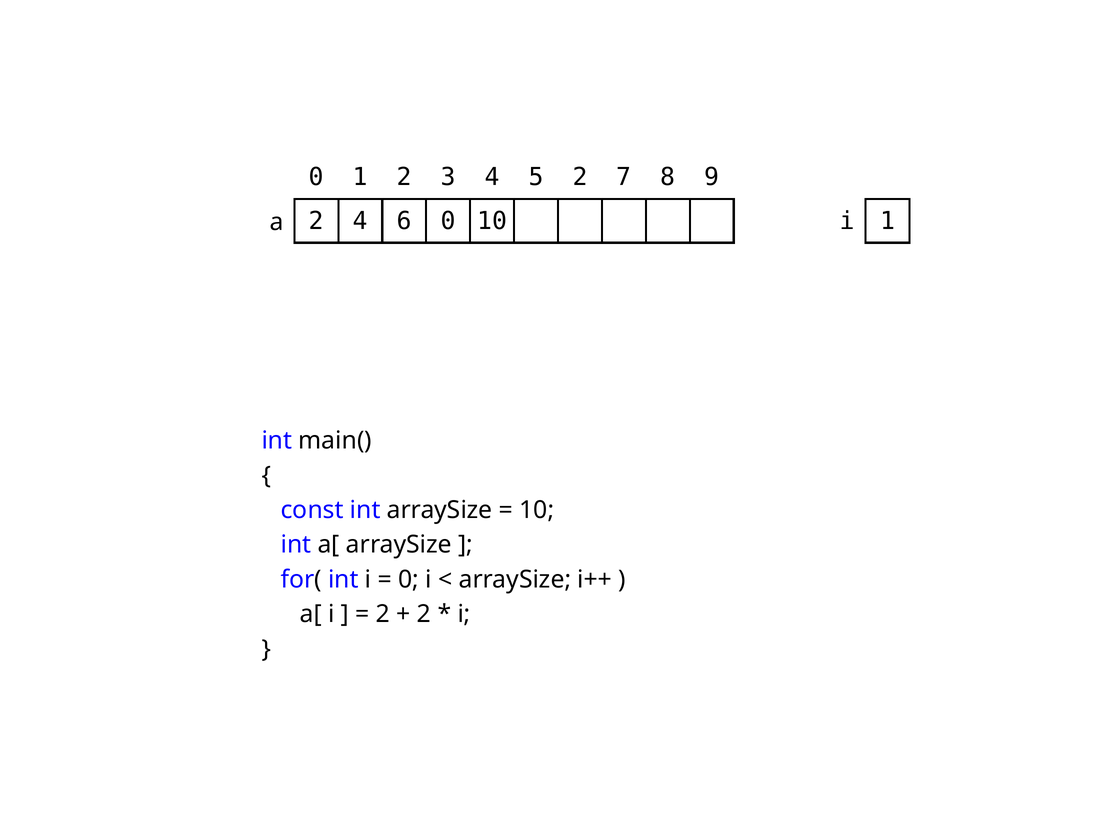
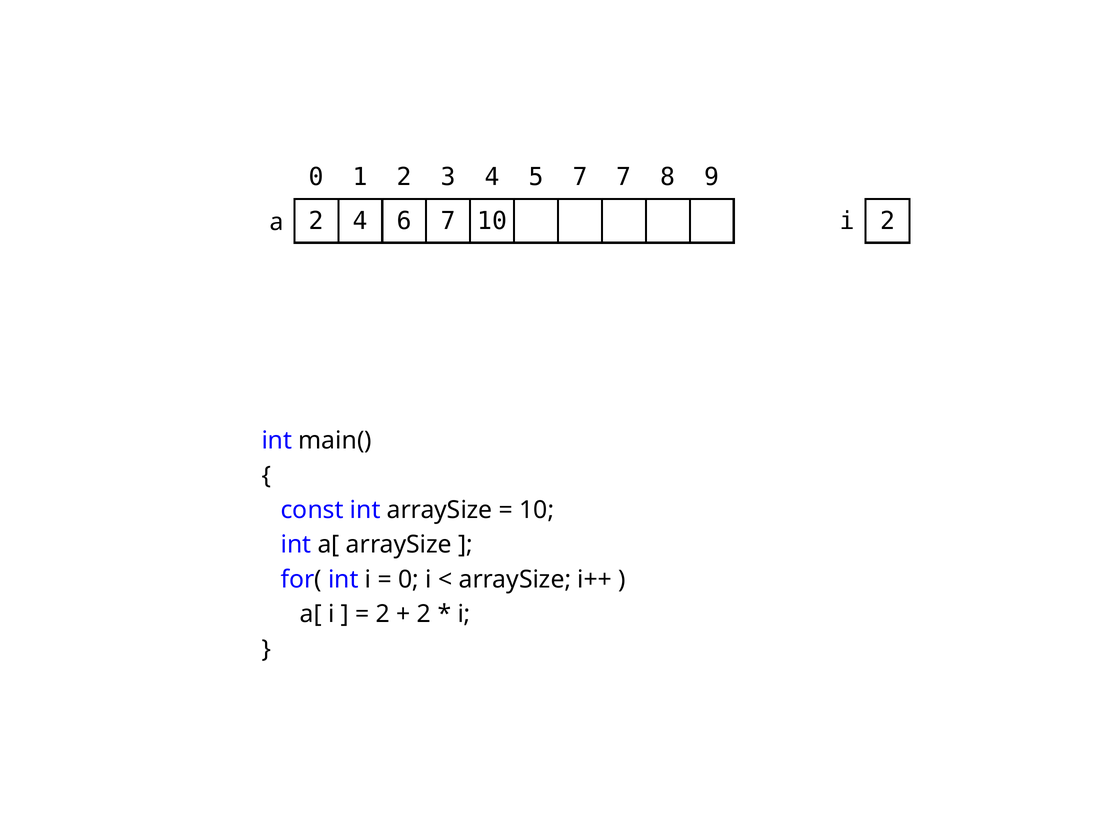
5 2: 2 -> 7
6 0: 0 -> 7
i 1: 1 -> 2
